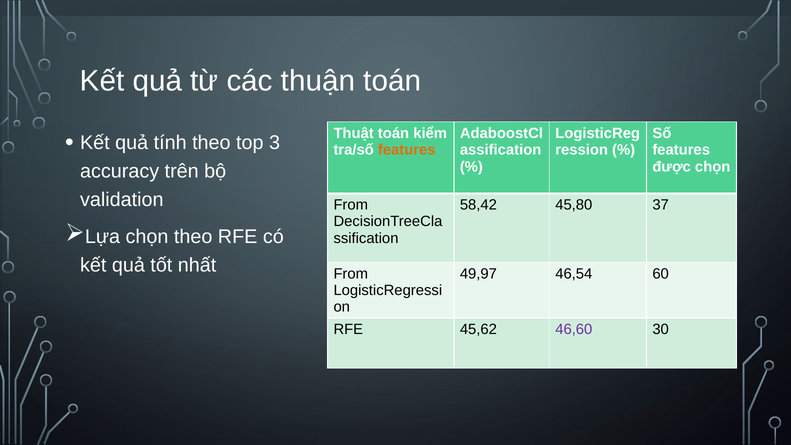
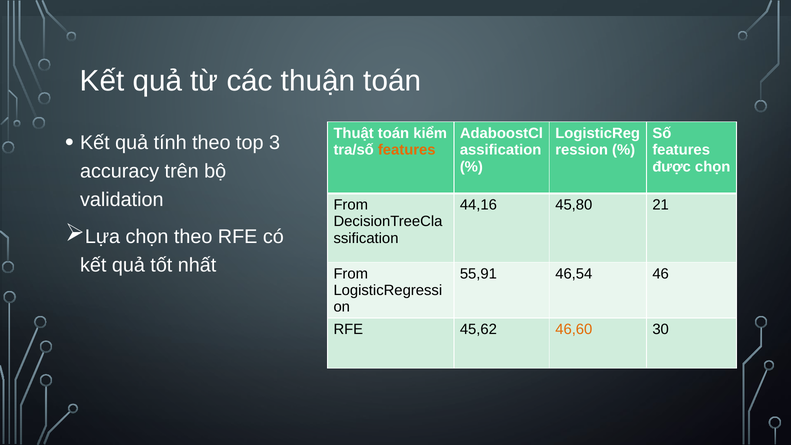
58,42: 58,42 -> 44,16
37: 37 -> 21
49,97: 49,97 -> 55,91
60: 60 -> 46
46,60 colour: purple -> orange
